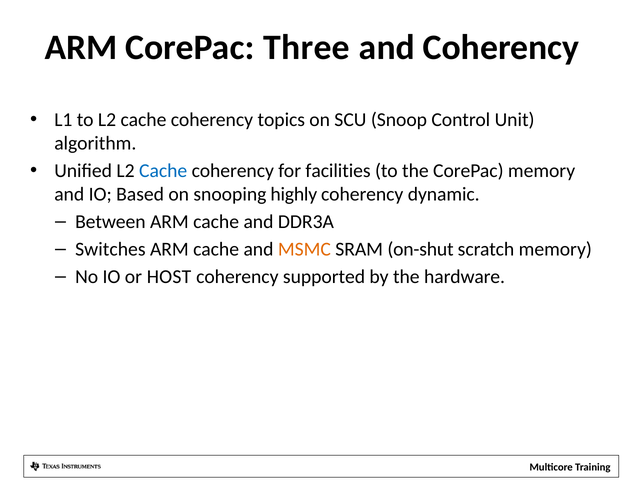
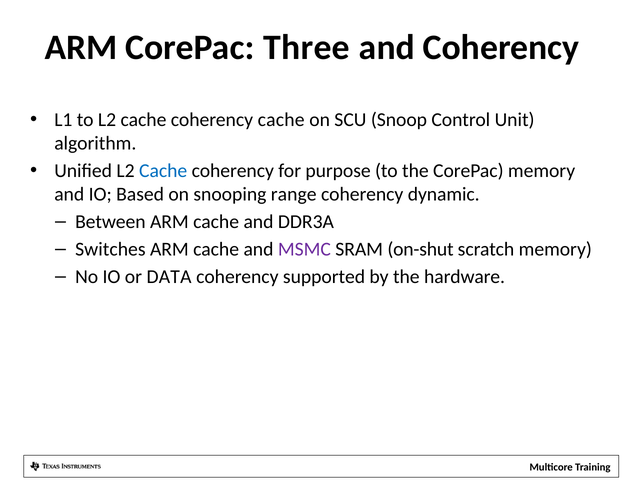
coherency topics: topics -> cache
facilities: facilities -> purpose
highly: highly -> range
MSMC colour: orange -> purple
HOST: HOST -> DATA
